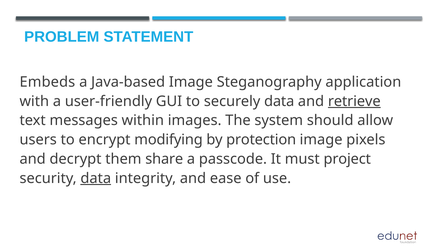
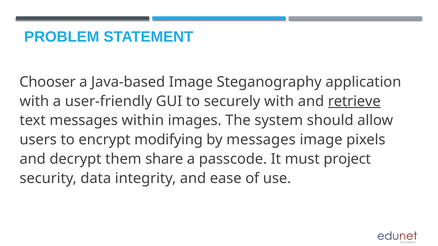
Embeds: Embeds -> Chooser
securely data: data -> with
by protection: protection -> messages
data at (96, 178) underline: present -> none
